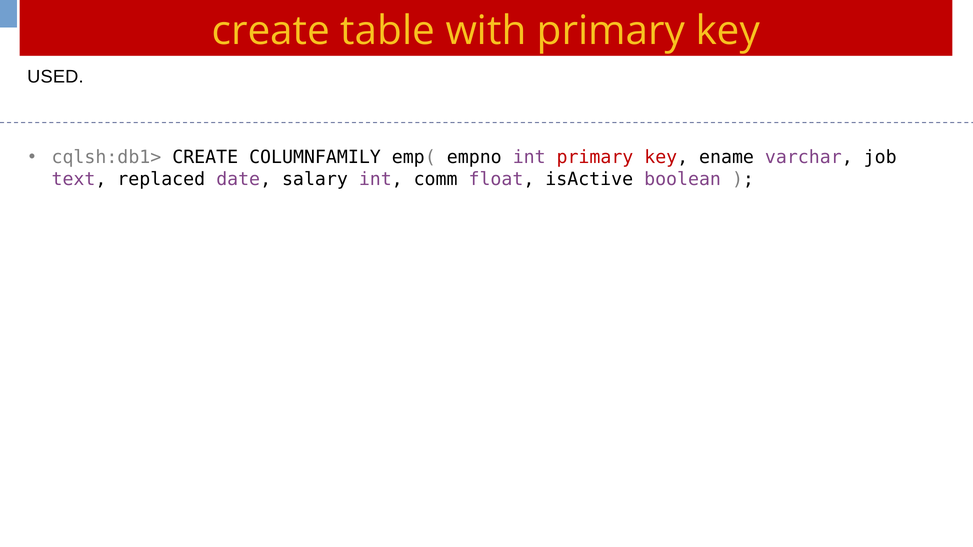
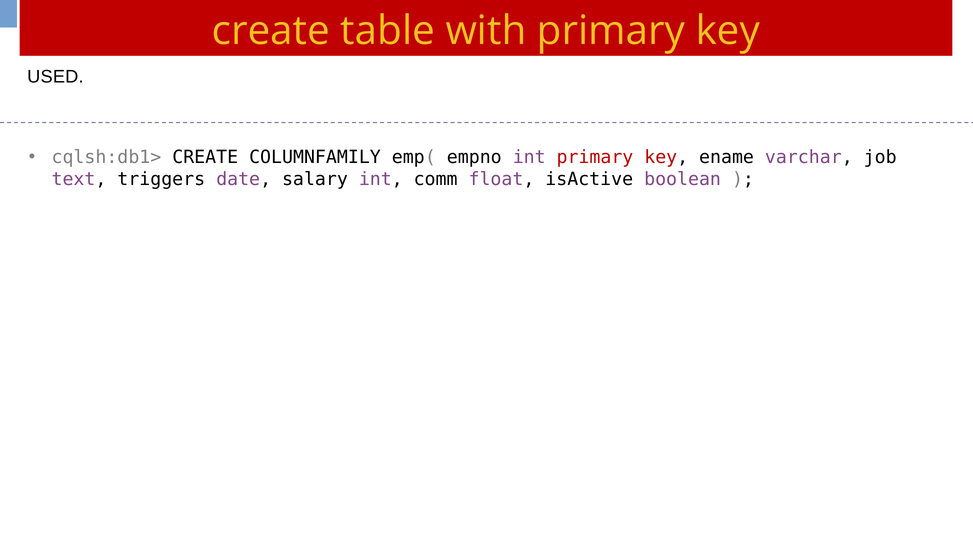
replaced: replaced -> triggers
